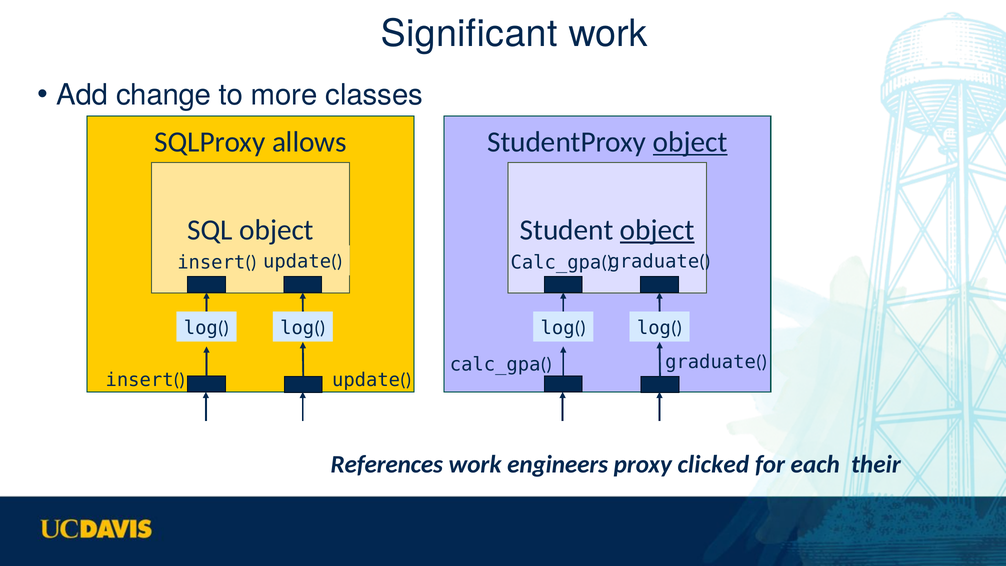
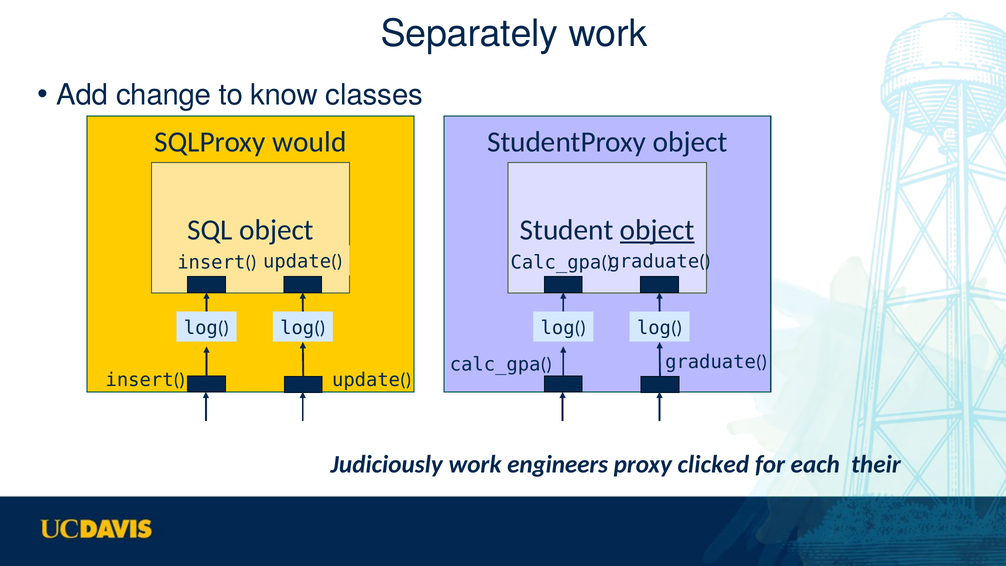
Significant: Significant -> Separately
more: more -> know
allows: allows -> would
object at (690, 142) underline: present -> none
References: References -> Judiciously
